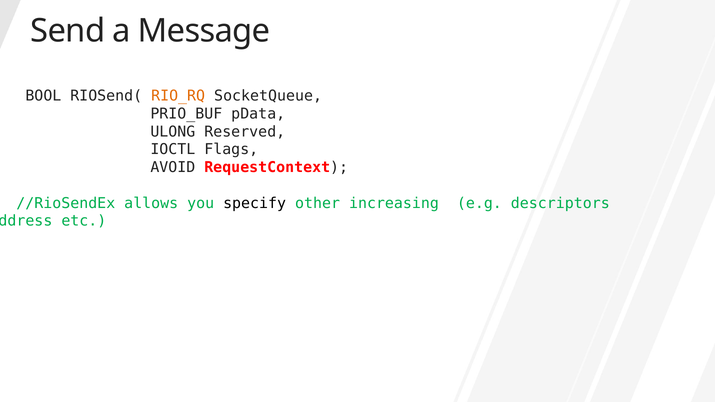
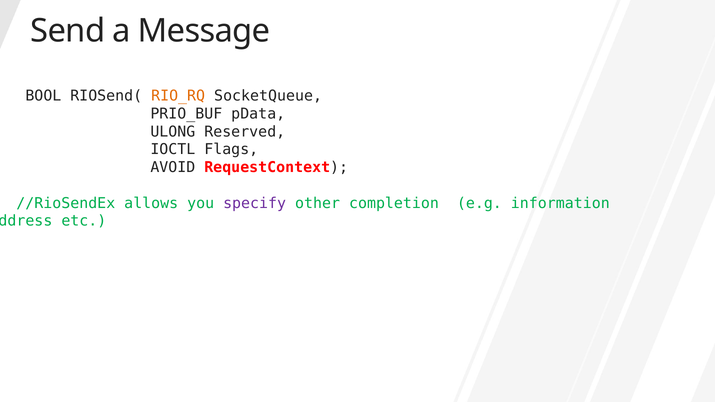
specify colour: black -> purple
increasing: increasing -> completion
descriptors: descriptors -> information
